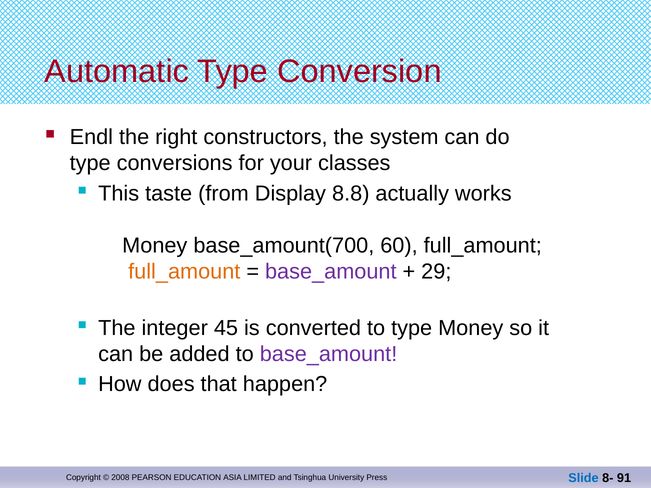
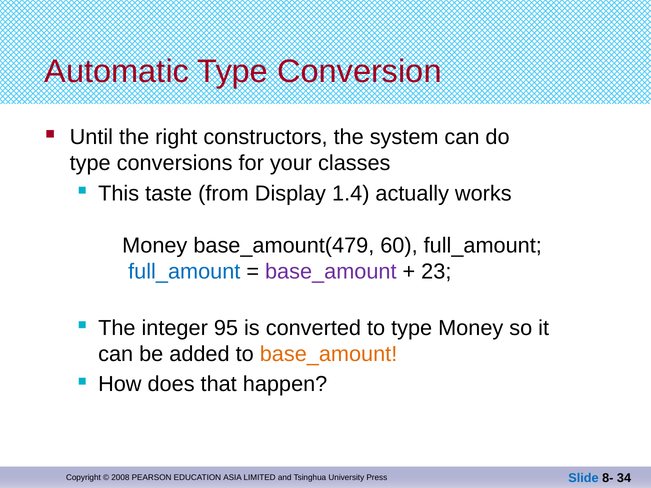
Endl: Endl -> Until
8.8: 8.8 -> 1.4
base_amount(700: base_amount(700 -> base_amount(479
full_amount at (184, 272) colour: orange -> blue
29: 29 -> 23
45: 45 -> 95
base_amount at (329, 354) colour: purple -> orange
91: 91 -> 34
